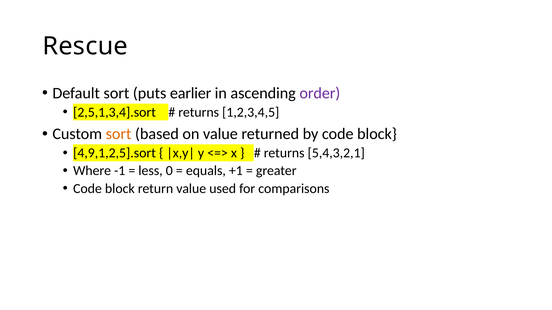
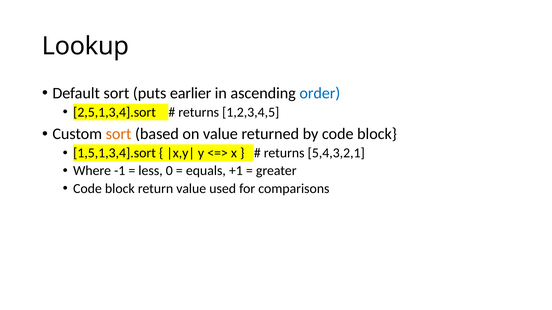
Rescue: Rescue -> Lookup
order colour: purple -> blue
4,9,1,2,5].sort: 4,9,1,2,5].sort -> 1,5,1,3,4].sort
